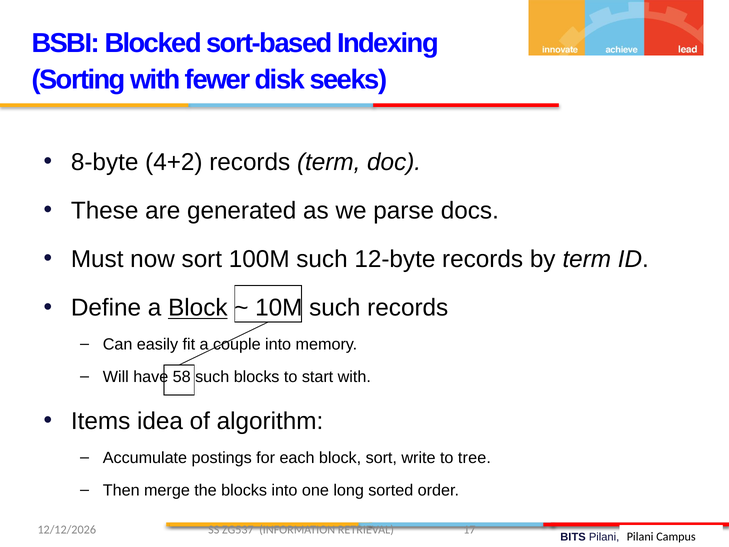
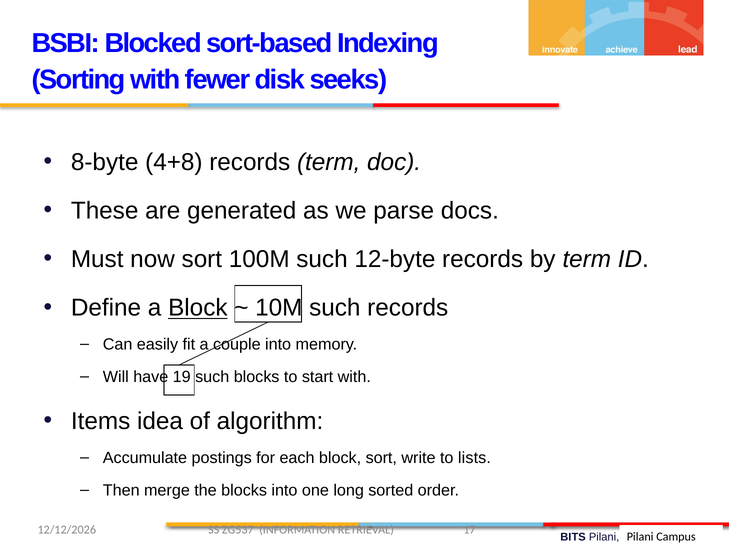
4+2: 4+2 -> 4+8
58: 58 -> 19
tree: tree -> lists
